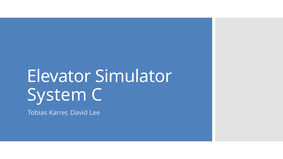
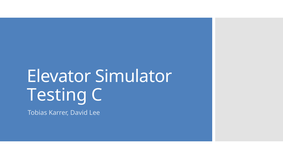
System: System -> Testing
